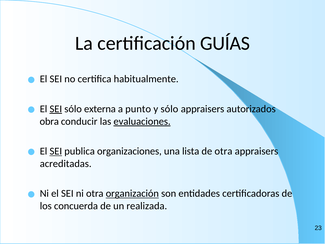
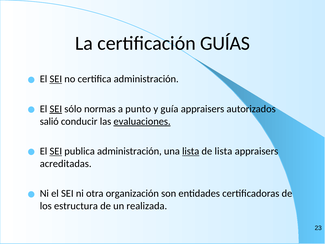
SEI at (56, 79) underline: none -> present
certifica habitualmente: habitualmente -> administración
externa: externa -> normas
y sólo: sólo -> guía
obra: obra -> salió
publica organizaciones: organizaciones -> administración
lista at (191, 151) underline: none -> present
de otra: otra -> lista
organización underline: present -> none
concuerda: concuerda -> estructura
